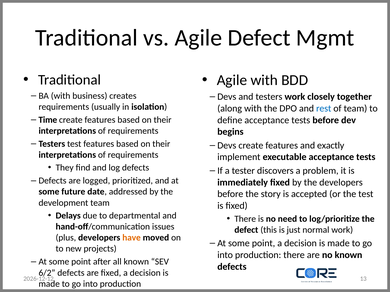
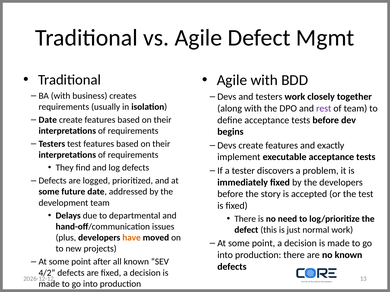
rest colour: blue -> purple
Time at (48, 120): Time -> Date
6/2: 6/2 -> 4/2
